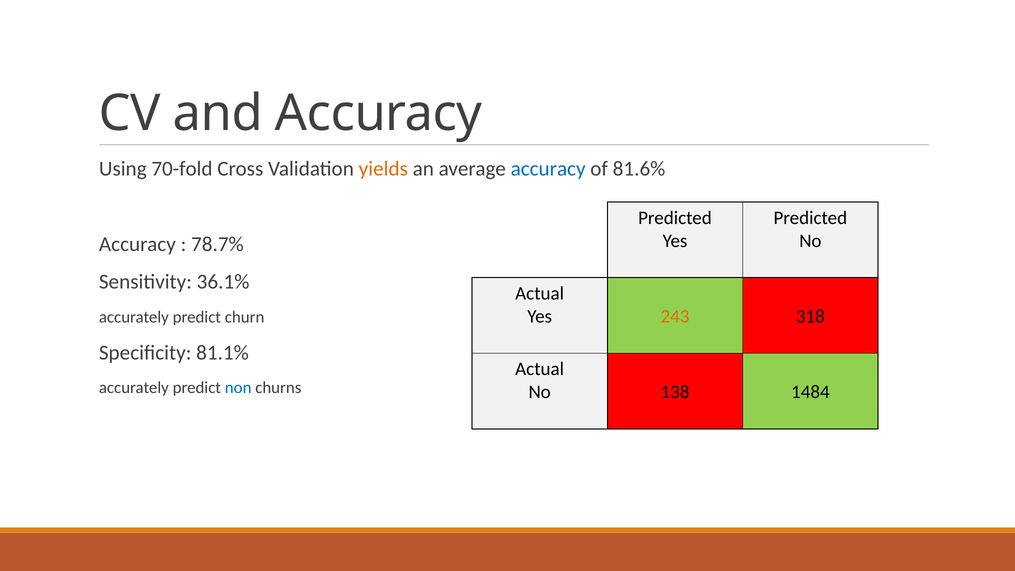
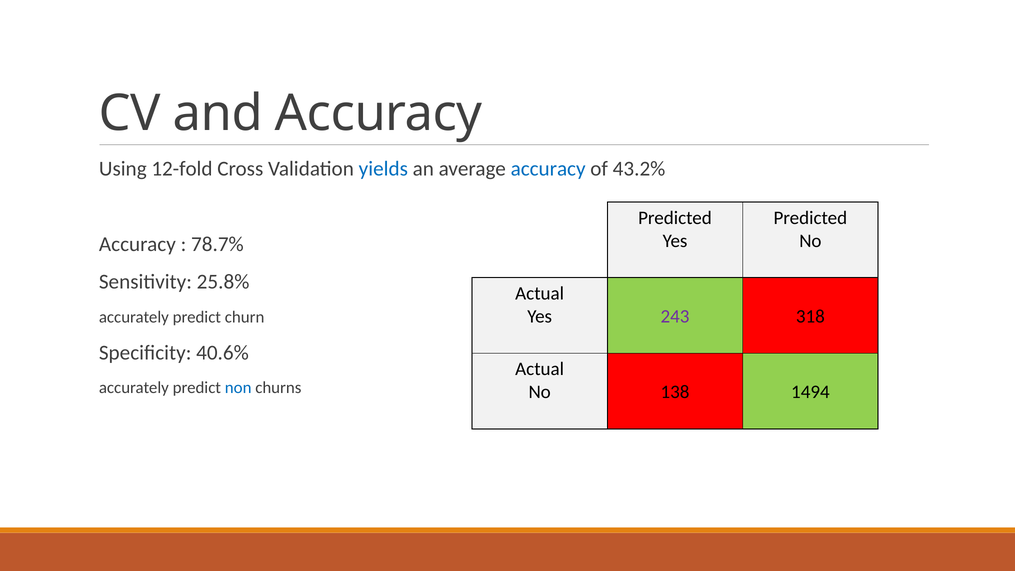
70-fold: 70-fold -> 12-fold
yields colour: orange -> blue
81.6%: 81.6% -> 43.2%
36.1%: 36.1% -> 25.8%
243 colour: orange -> purple
81.1%: 81.1% -> 40.6%
1484: 1484 -> 1494
